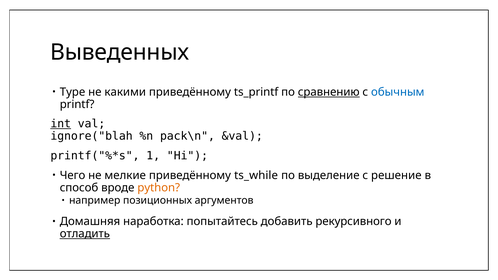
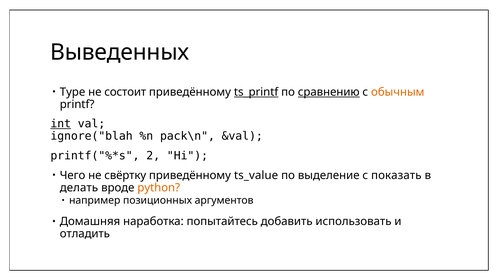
какими: какими -> состоит
ts_printf underline: none -> present
обычным colour: blue -> orange
1: 1 -> 2
мелкие: мелкие -> свёртку
ts_while: ts_while -> ts_value
решение: решение -> показать
способ: способ -> делать
рекурсивного: рекурсивного -> использовать
отладить underline: present -> none
